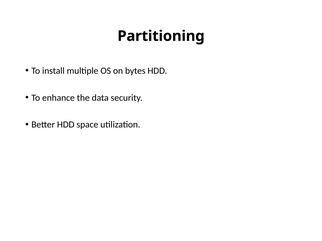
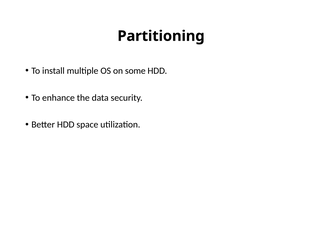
bytes: bytes -> some
